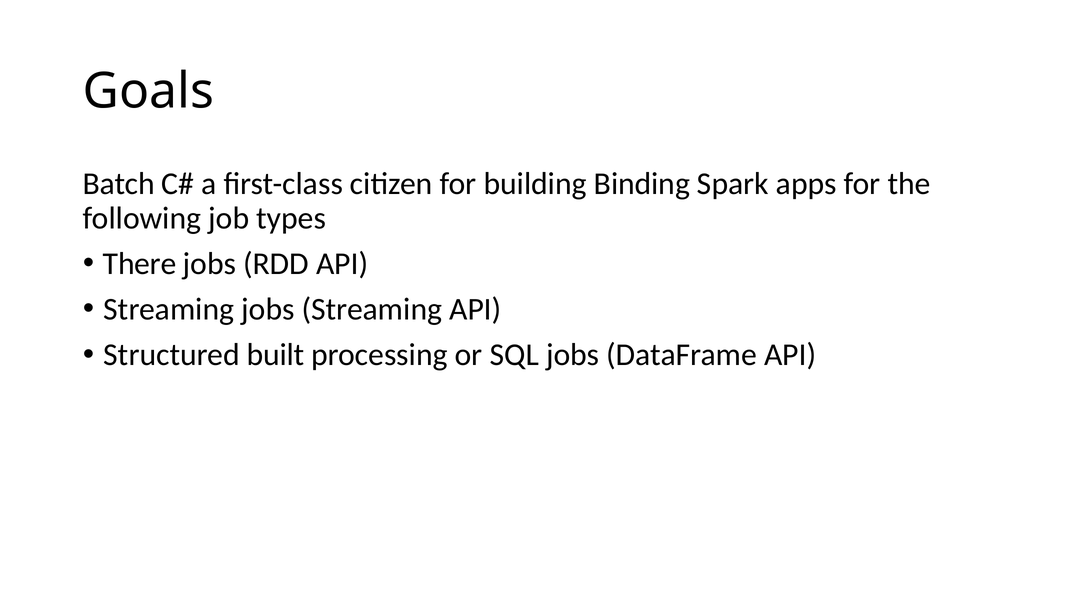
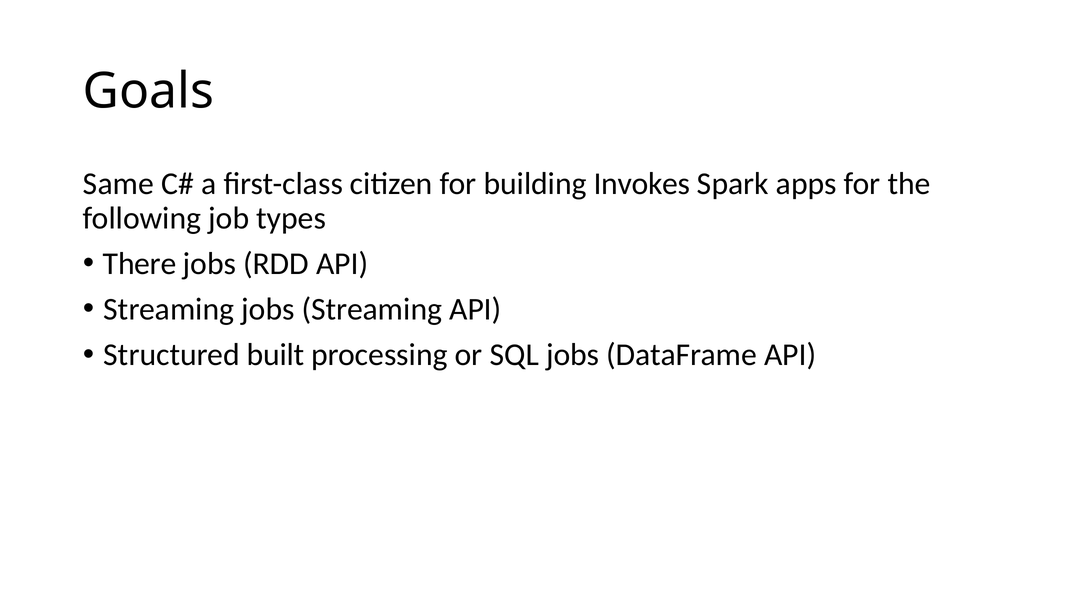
Batch: Batch -> Same
Binding: Binding -> Invokes
